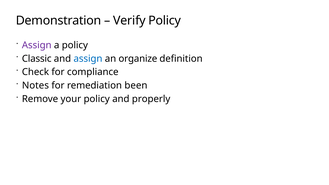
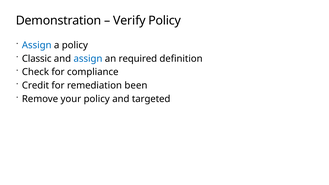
Assign at (37, 45) colour: purple -> blue
organize: organize -> required
Notes: Notes -> Credit
properly: properly -> targeted
